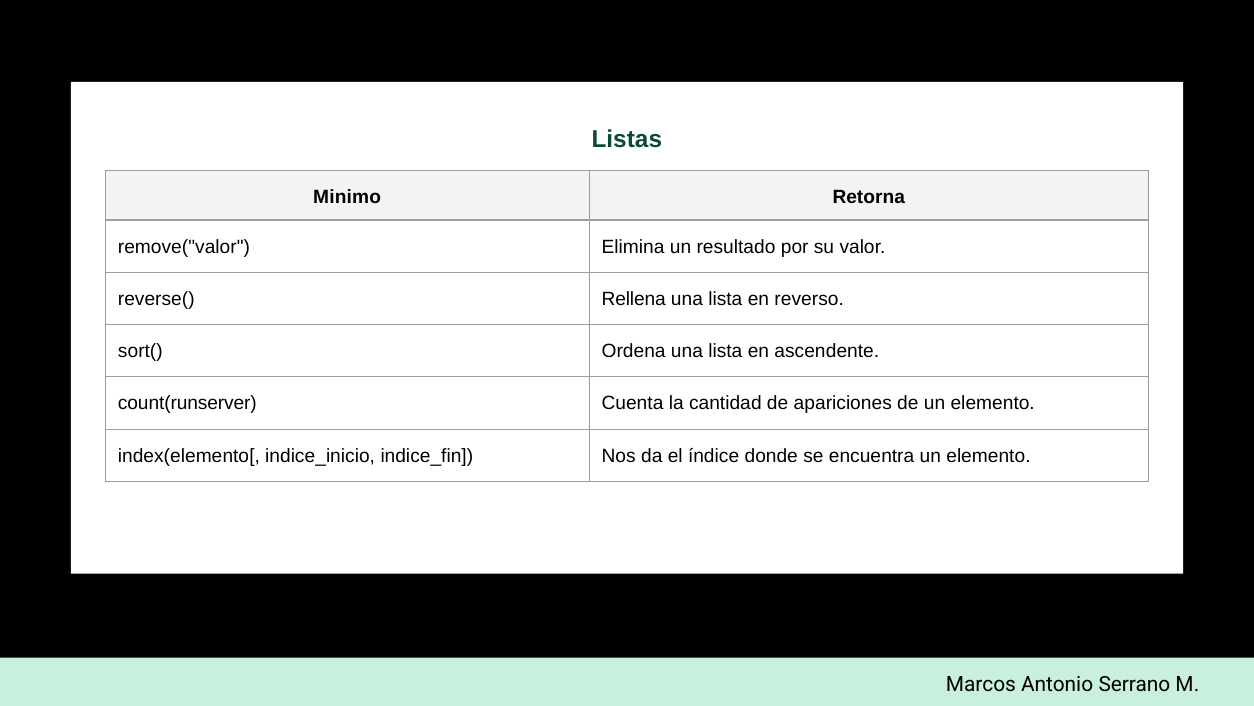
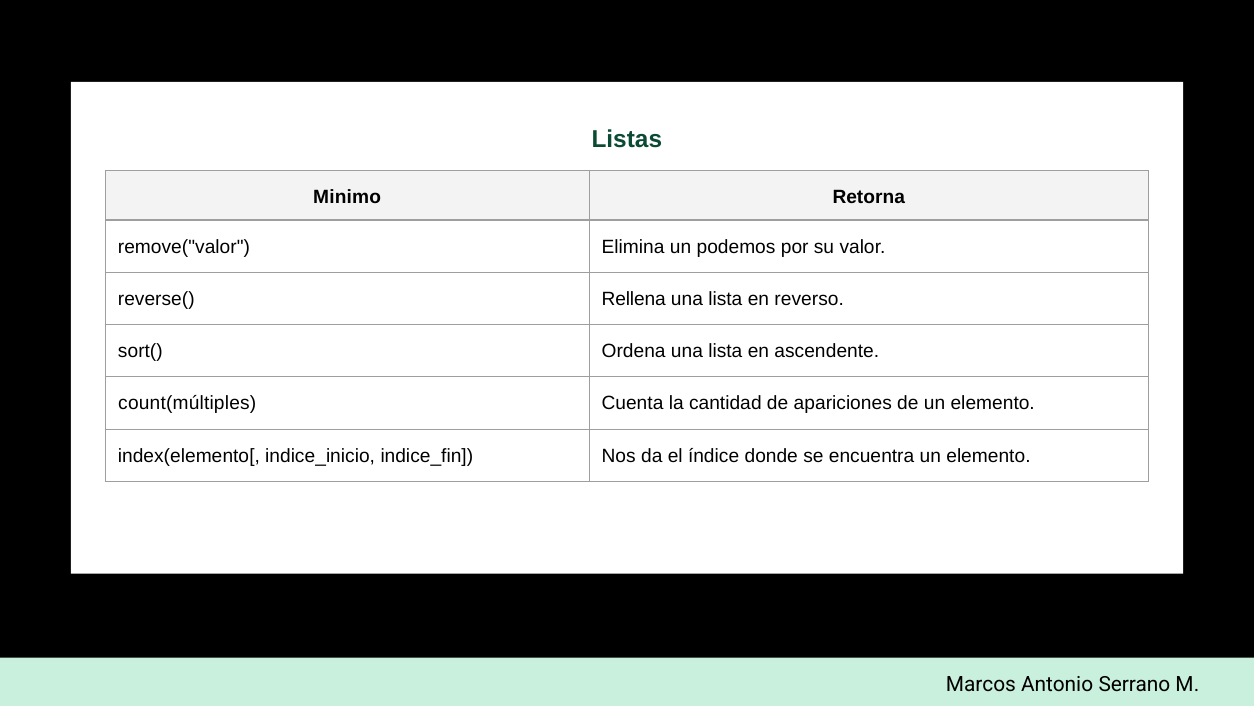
resultado: resultado -> podemos
count(runserver: count(runserver -> count(múltiples
